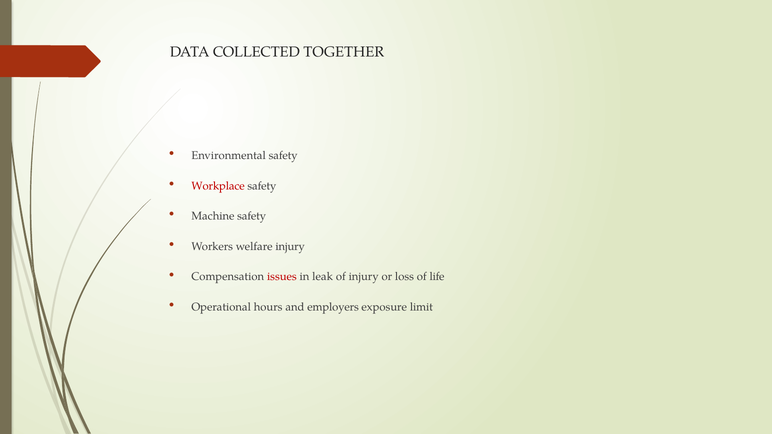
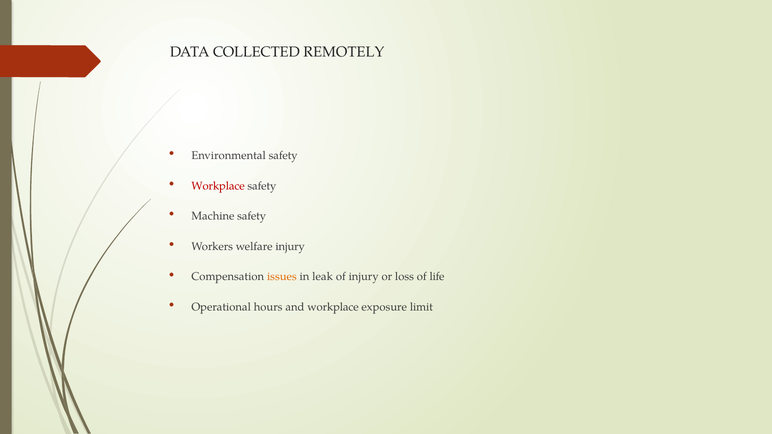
TOGETHER: TOGETHER -> REMOTELY
issues colour: red -> orange
and employers: employers -> workplace
